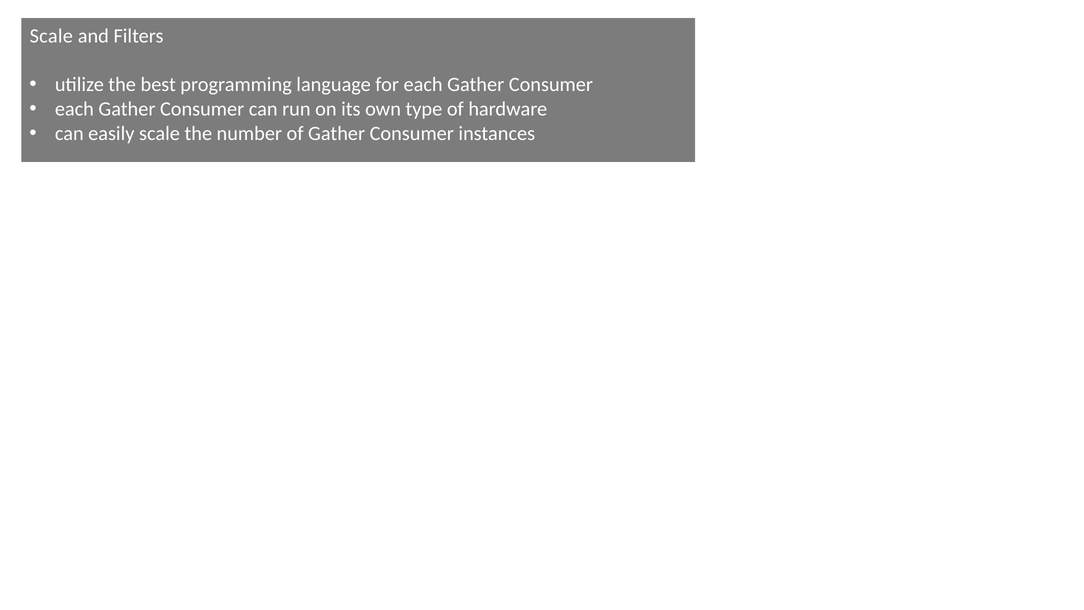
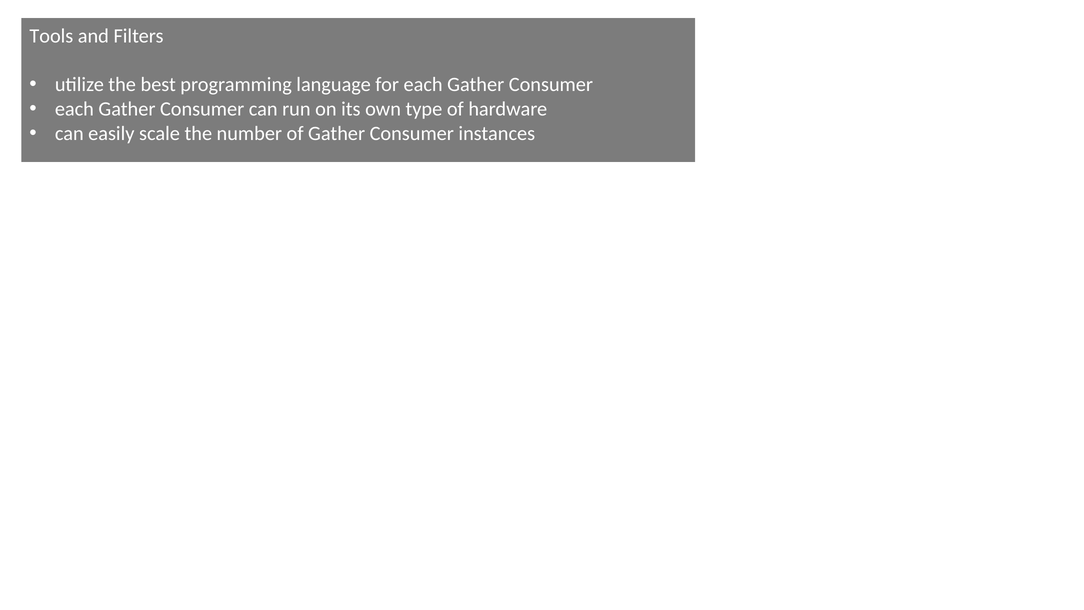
Scale at (51, 36): Scale -> Tools
